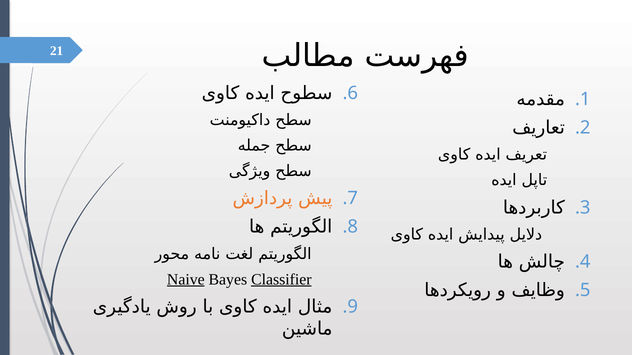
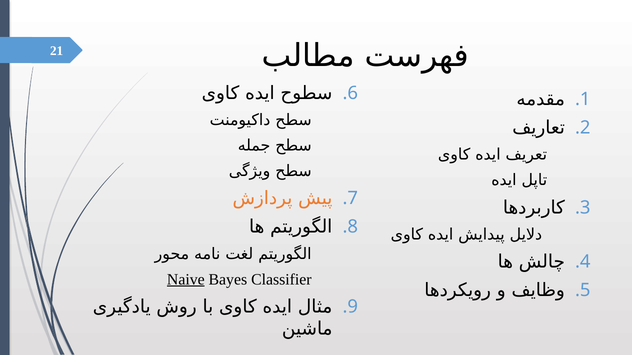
Classifier underline: present -> none
